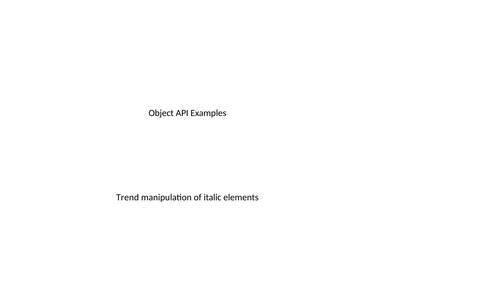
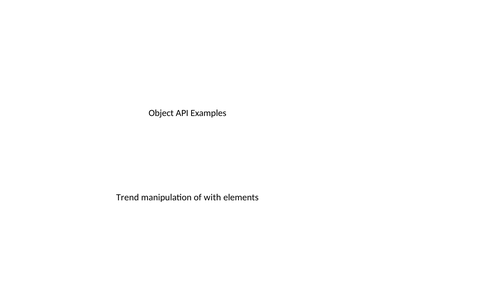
italic: italic -> with
